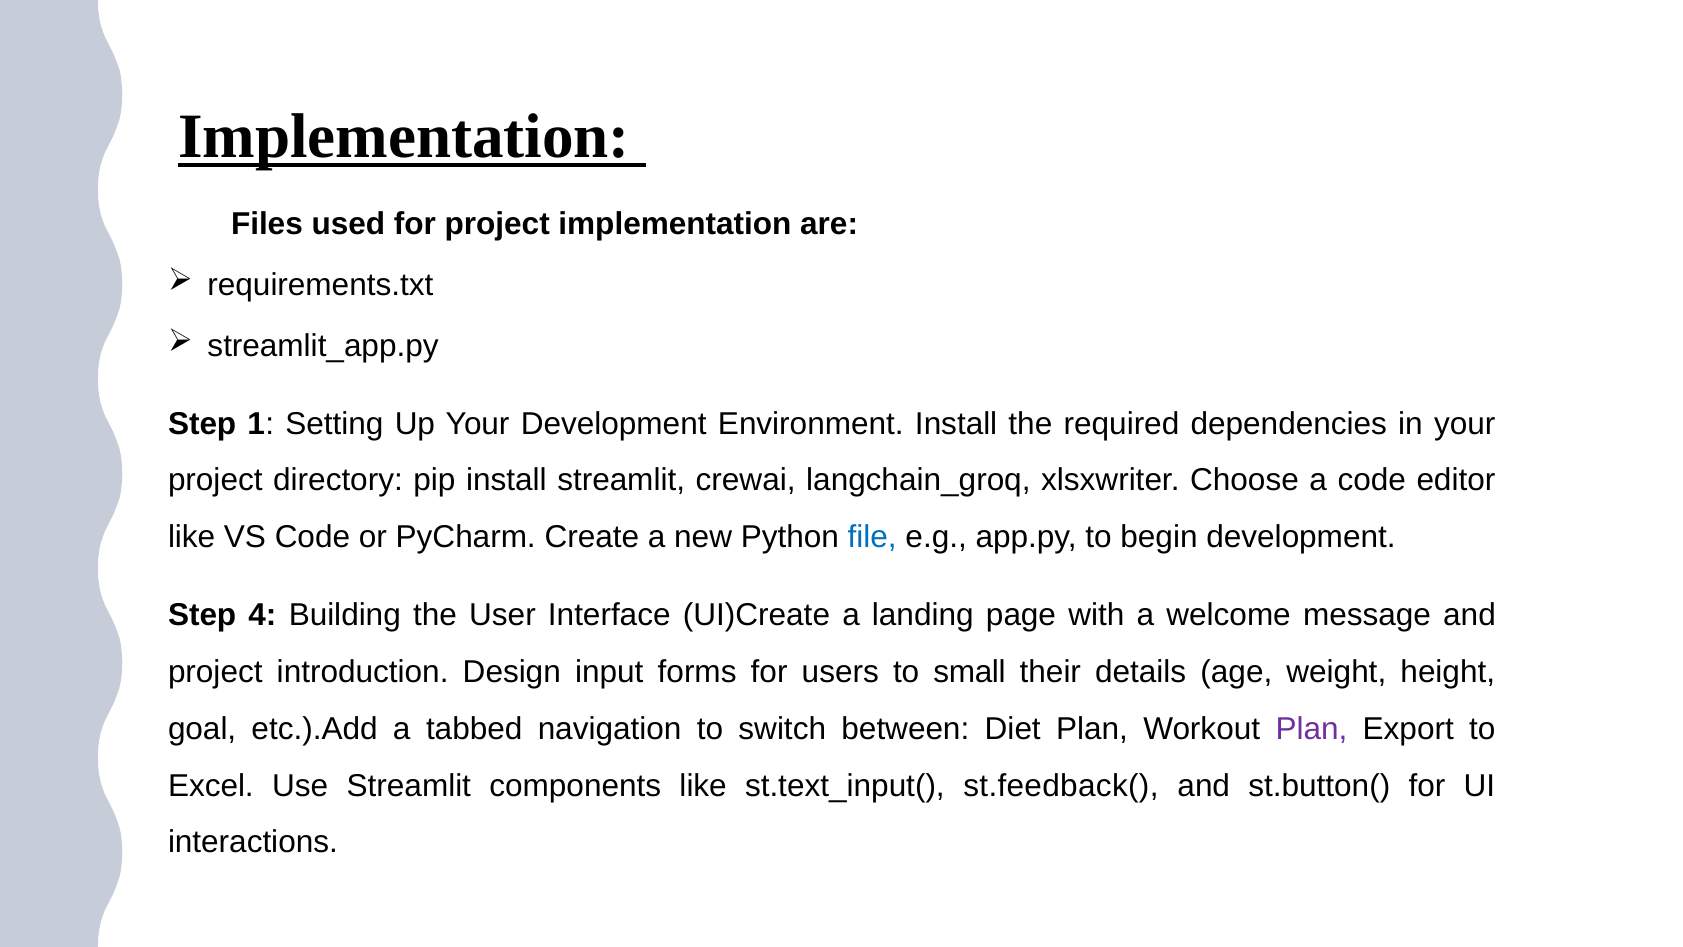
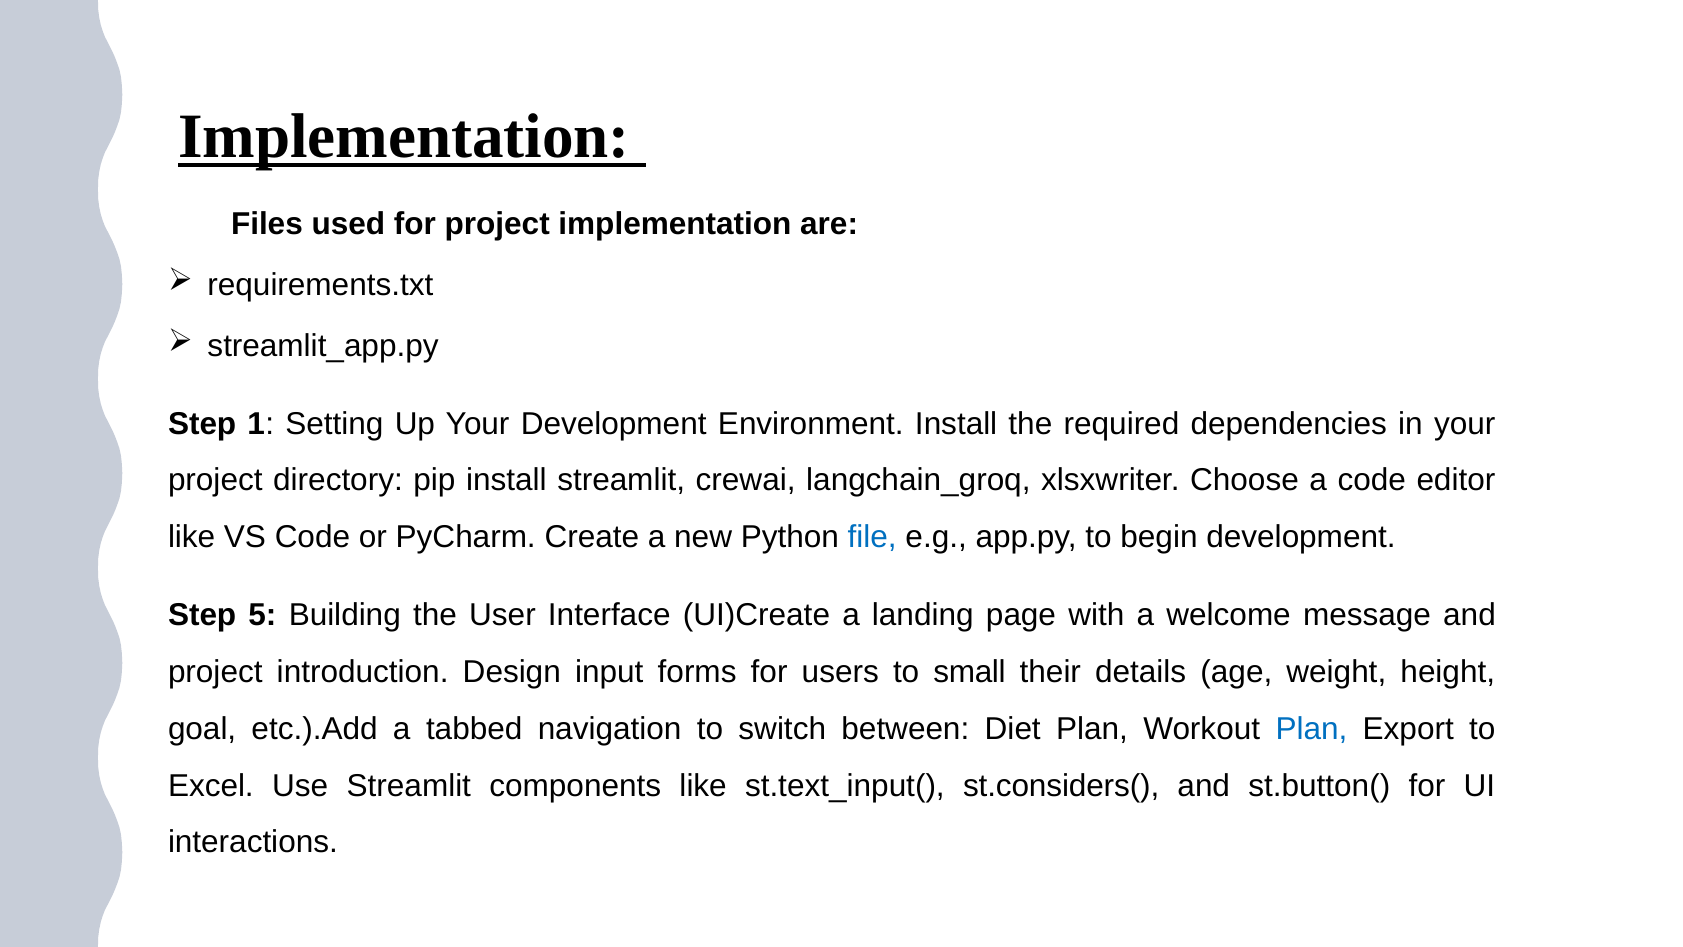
4: 4 -> 5
Plan at (1311, 729) colour: purple -> blue
st.feedback(: st.feedback( -> st.considers(
